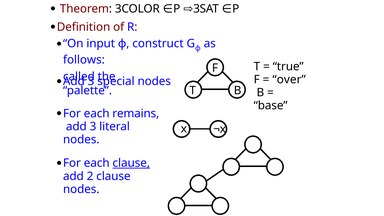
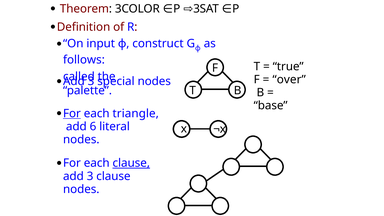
For at (72, 113) underline: none -> present
remains: remains -> triangle
3 at (93, 127): 3 -> 6
2 at (90, 176): 2 -> 3
